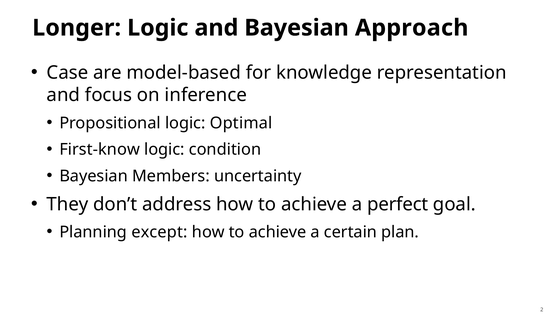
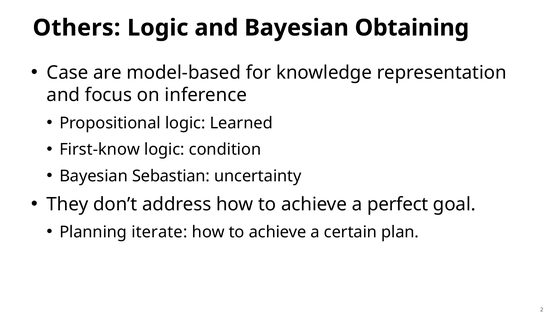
Longer: Longer -> Others
Approach: Approach -> Obtaining
Optimal: Optimal -> Learned
Members: Members -> Sebastian
except: except -> iterate
